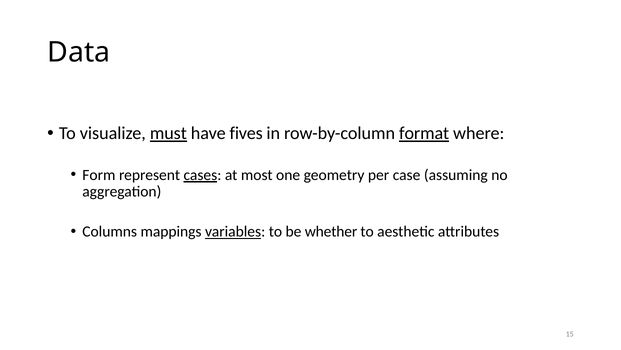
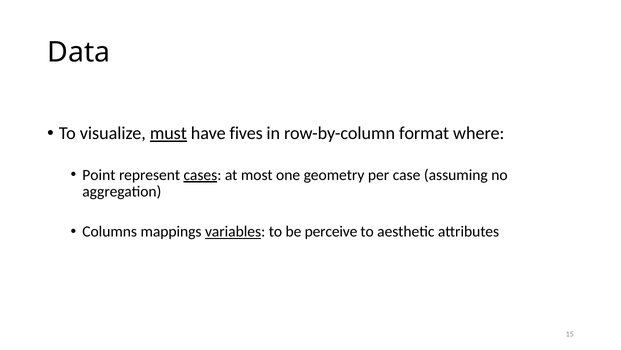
format underline: present -> none
Form: Form -> Point
whether: whether -> perceive
